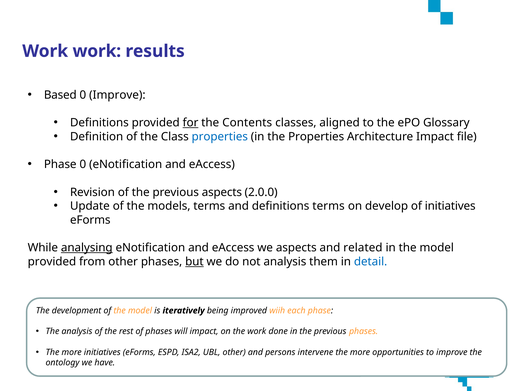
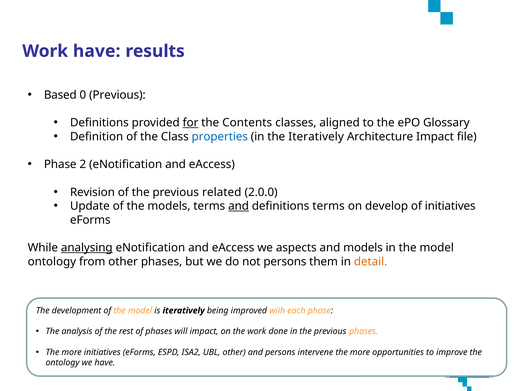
Work work: work -> have
0 Improve: Improve -> Previous
the Properties: Properties -> Iteratively
Phase 0: 0 -> 2
previous aspects: aspects -> related
and at (239, 206) underline: none -> present
and related: related -> models
provided at (52, 262): provided -> ontology
but underline: present -> none
not analysis: analysis -> persons
detail colour: blue -> orange
